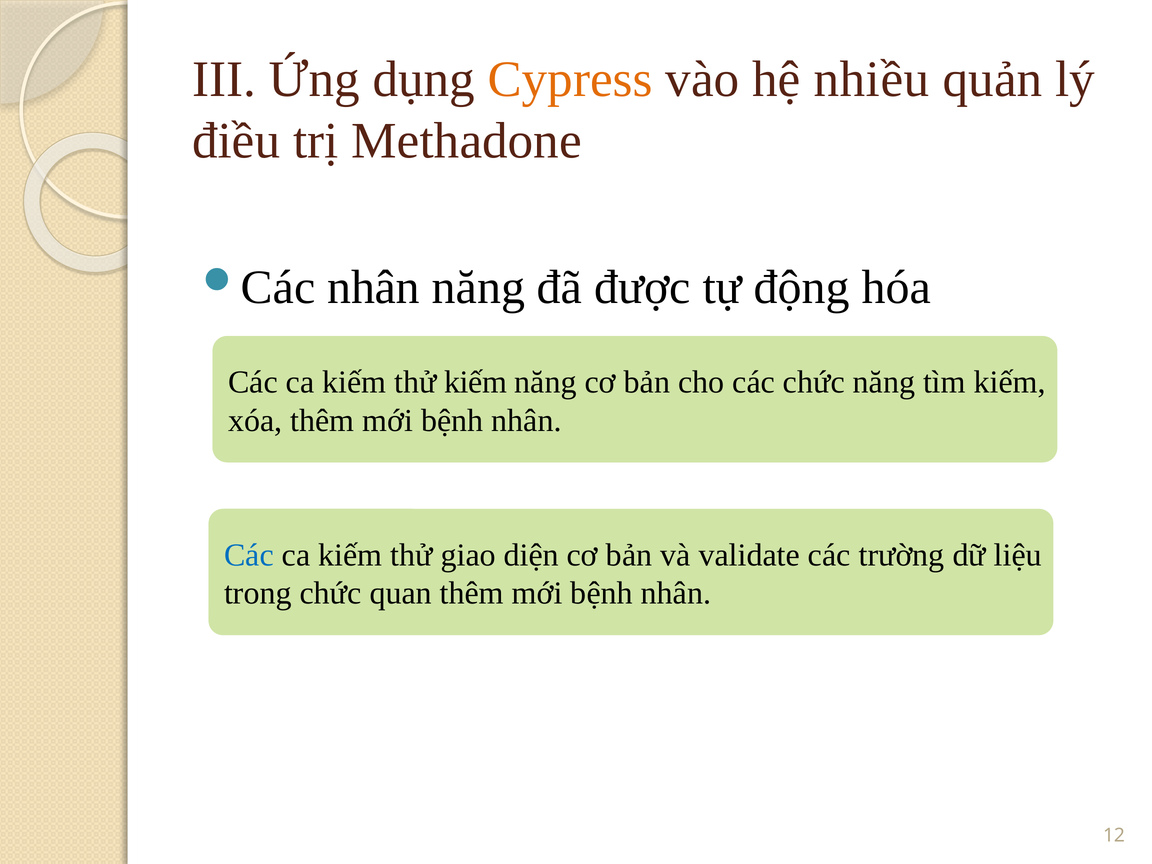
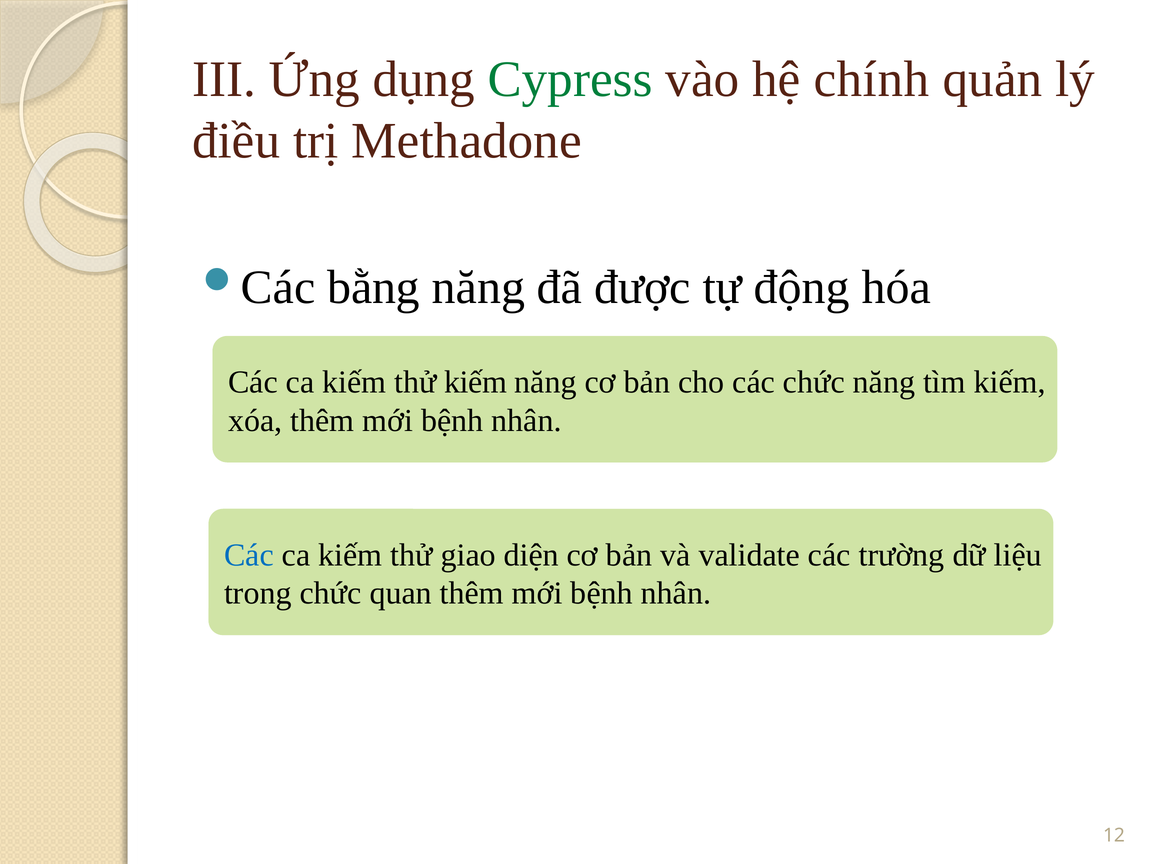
Cypress colour: orange -> green
nhiều: nhiều -> chính
nhân at (374, 287): nhân -> bằng
